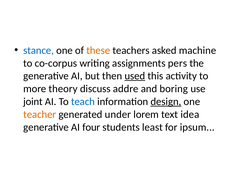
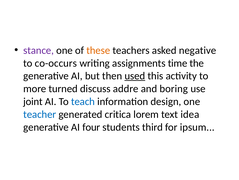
stance colour: blue -> purple
machine: machine -> negative
co-corpus: co-corpus -> co-occurs
pers: pers -> time
theory: theory -> turned
design underline: present -> none
teacher colour: orange -> blue
under: under -> critica
least: least -> third
